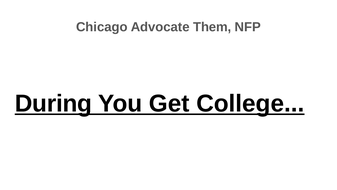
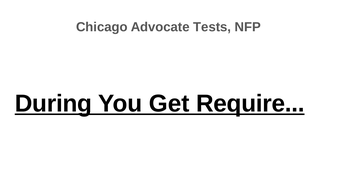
Them: Them -> Tests
College: College -> Require
